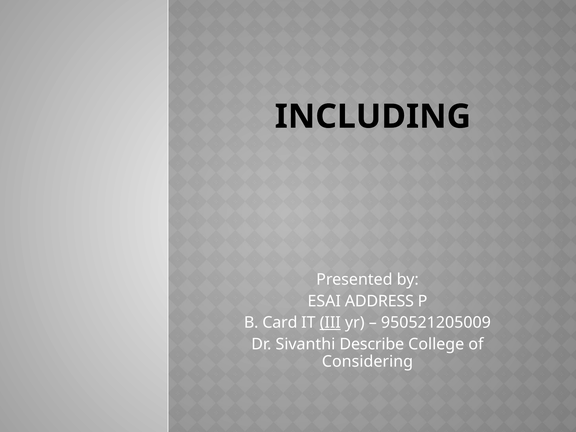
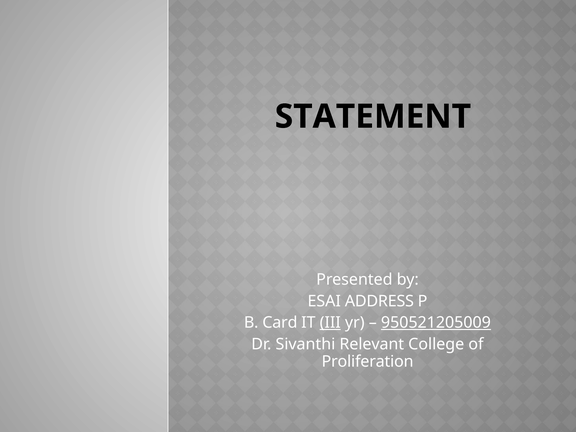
INCLUDING: INCLUDING -> STATEMENT
950521205009 underline: none -> present
Describe: Describe -> Relevant
Considering: Considering -> Proliferation
